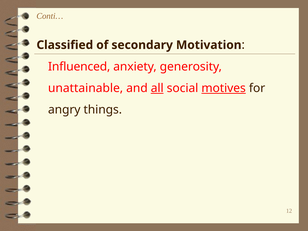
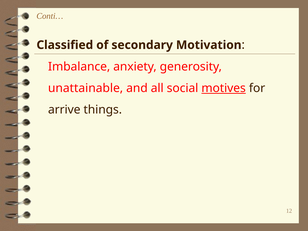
Influenced: Influenced -> Imbalance
all underline: present -> none
angry: angry -> arrive
